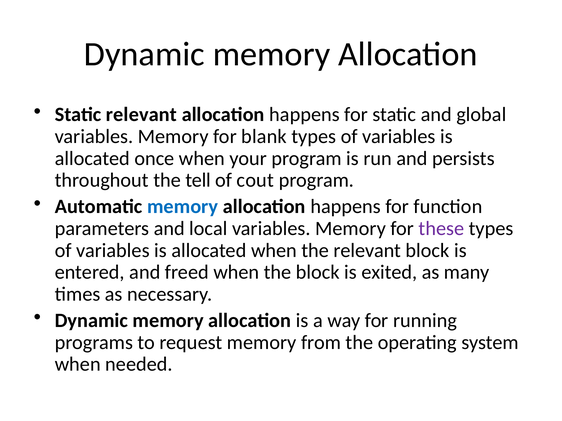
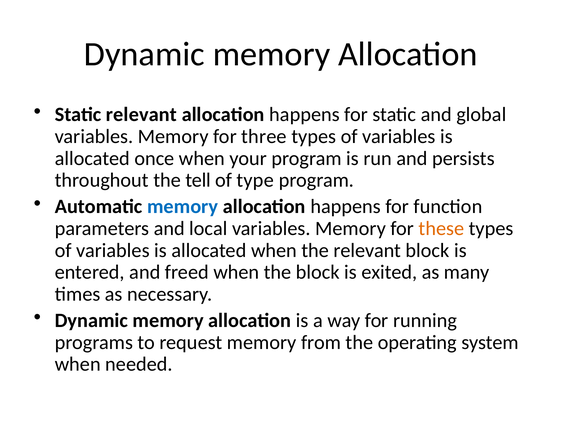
blank: blank -> three
cout: cout -> type
these colour: purple -> orange
